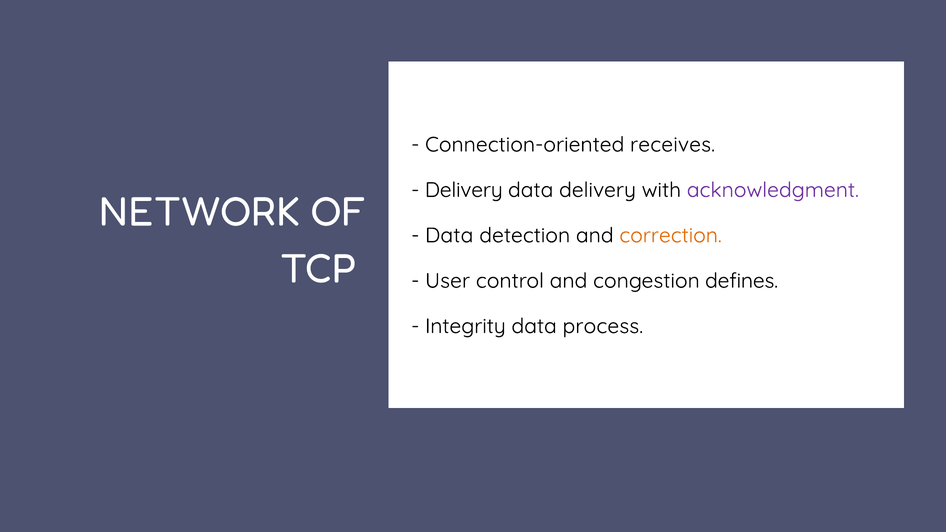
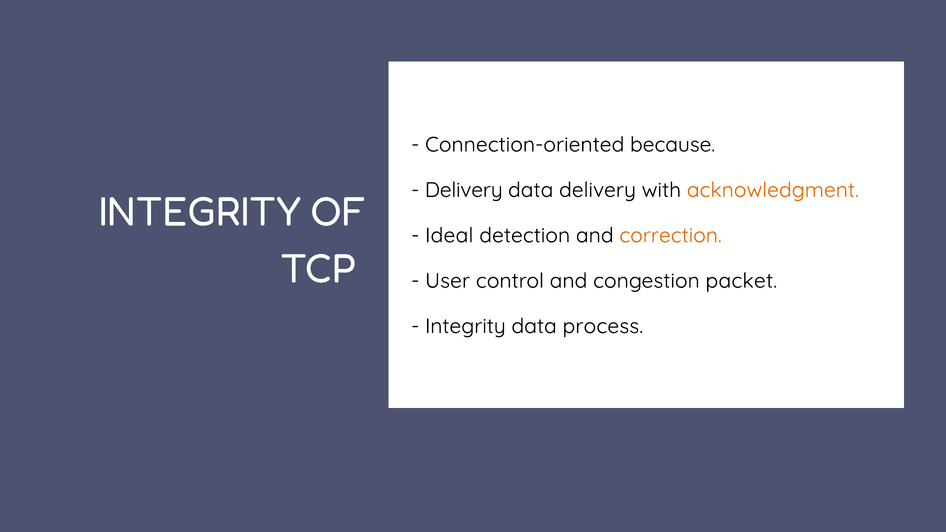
receives: receives -> because
acknowledgment colour: purple -> orange
NETWORK at (200, 212): NETWORK -> INTEGRITY
Data at (449, 235): Data -> Ideal
defines: defines -> packet
